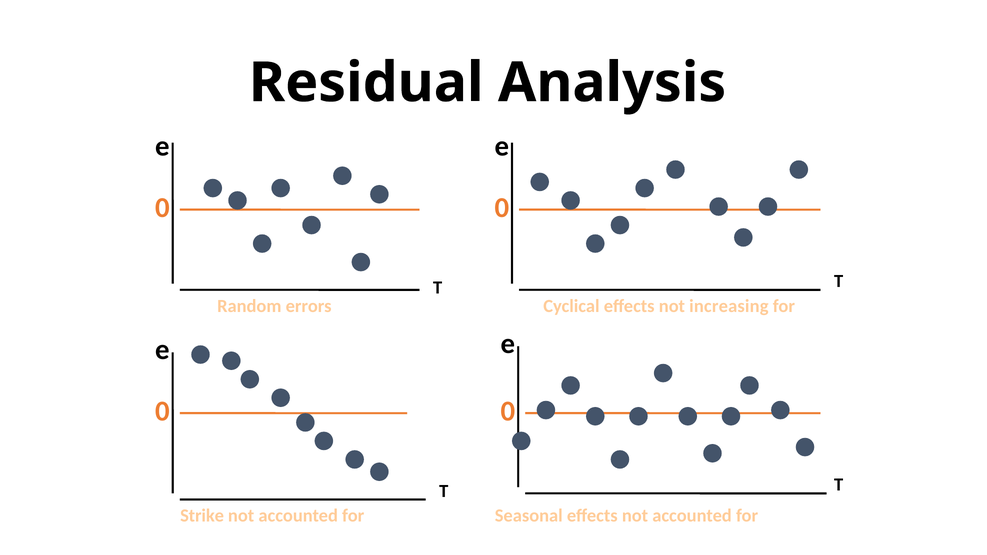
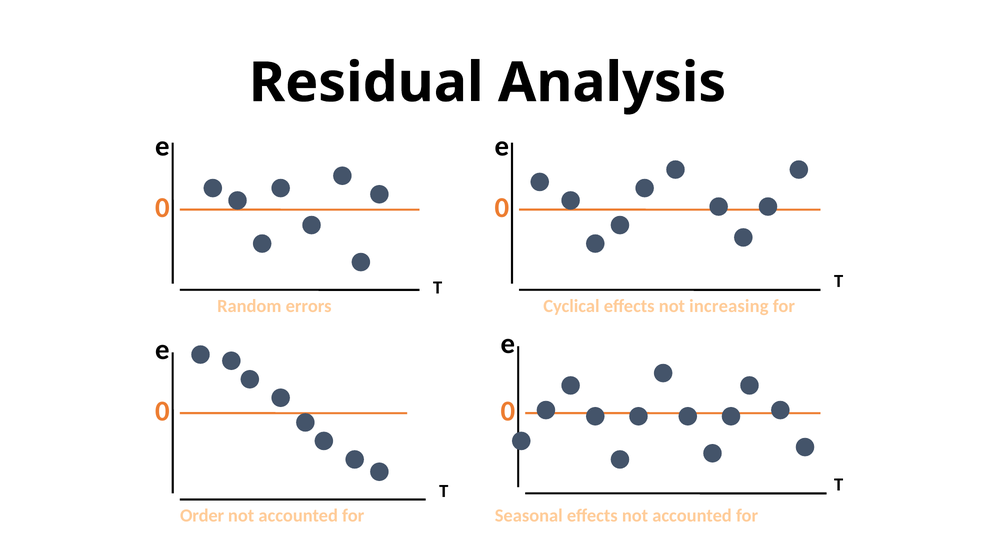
Strike: Strike -> Order
